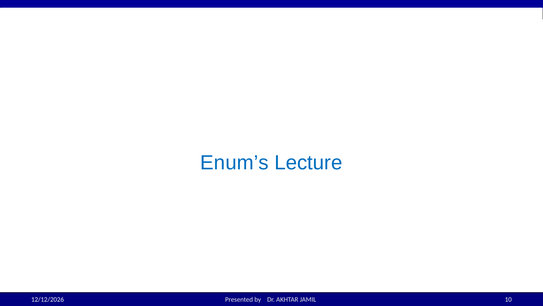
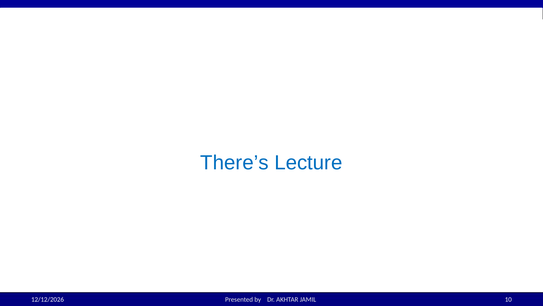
Enum’s: Enum’s -> There’s
